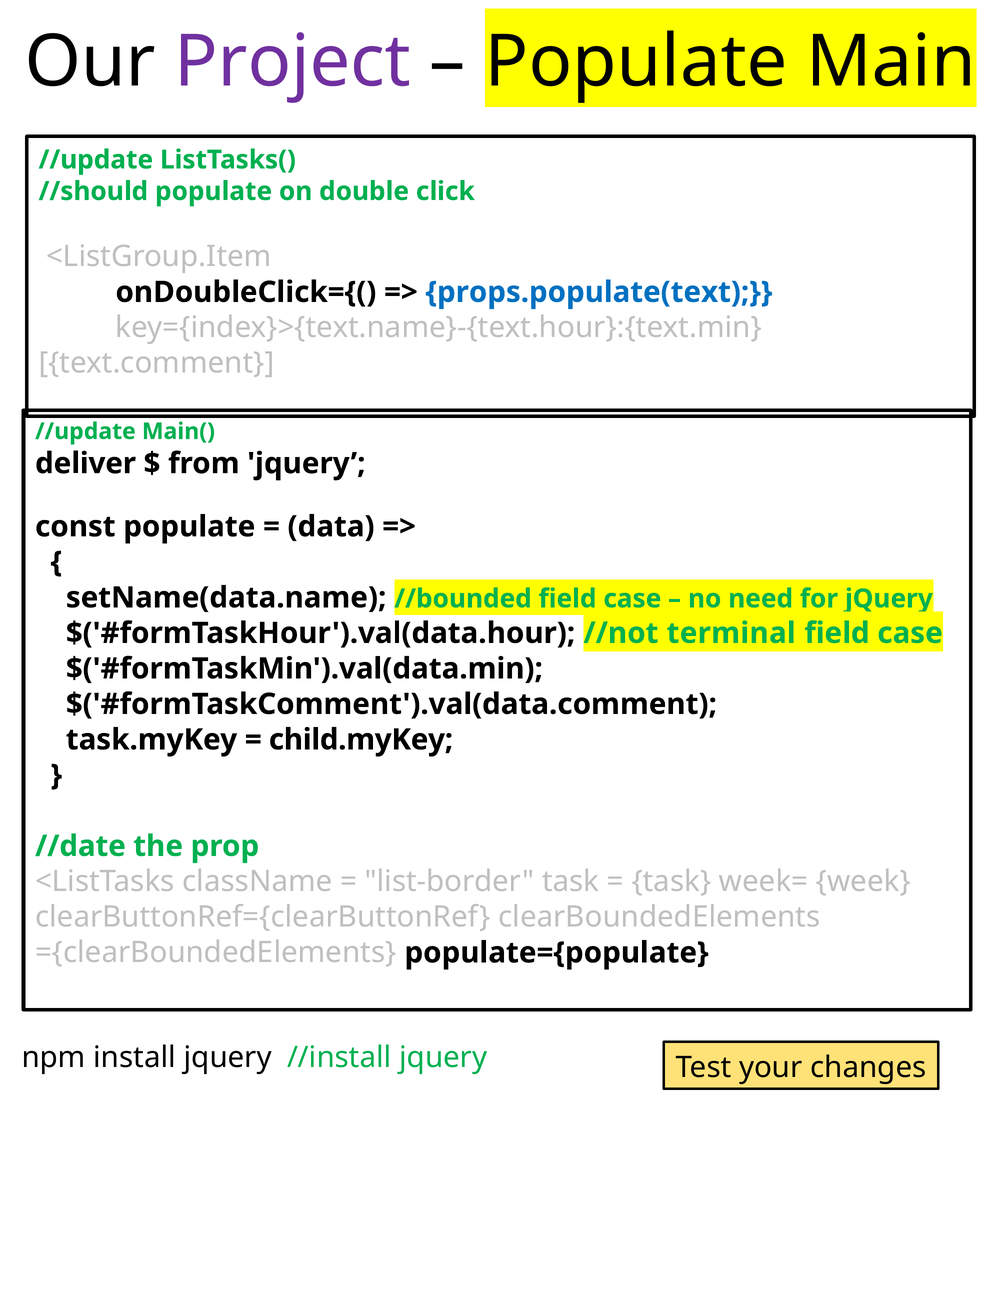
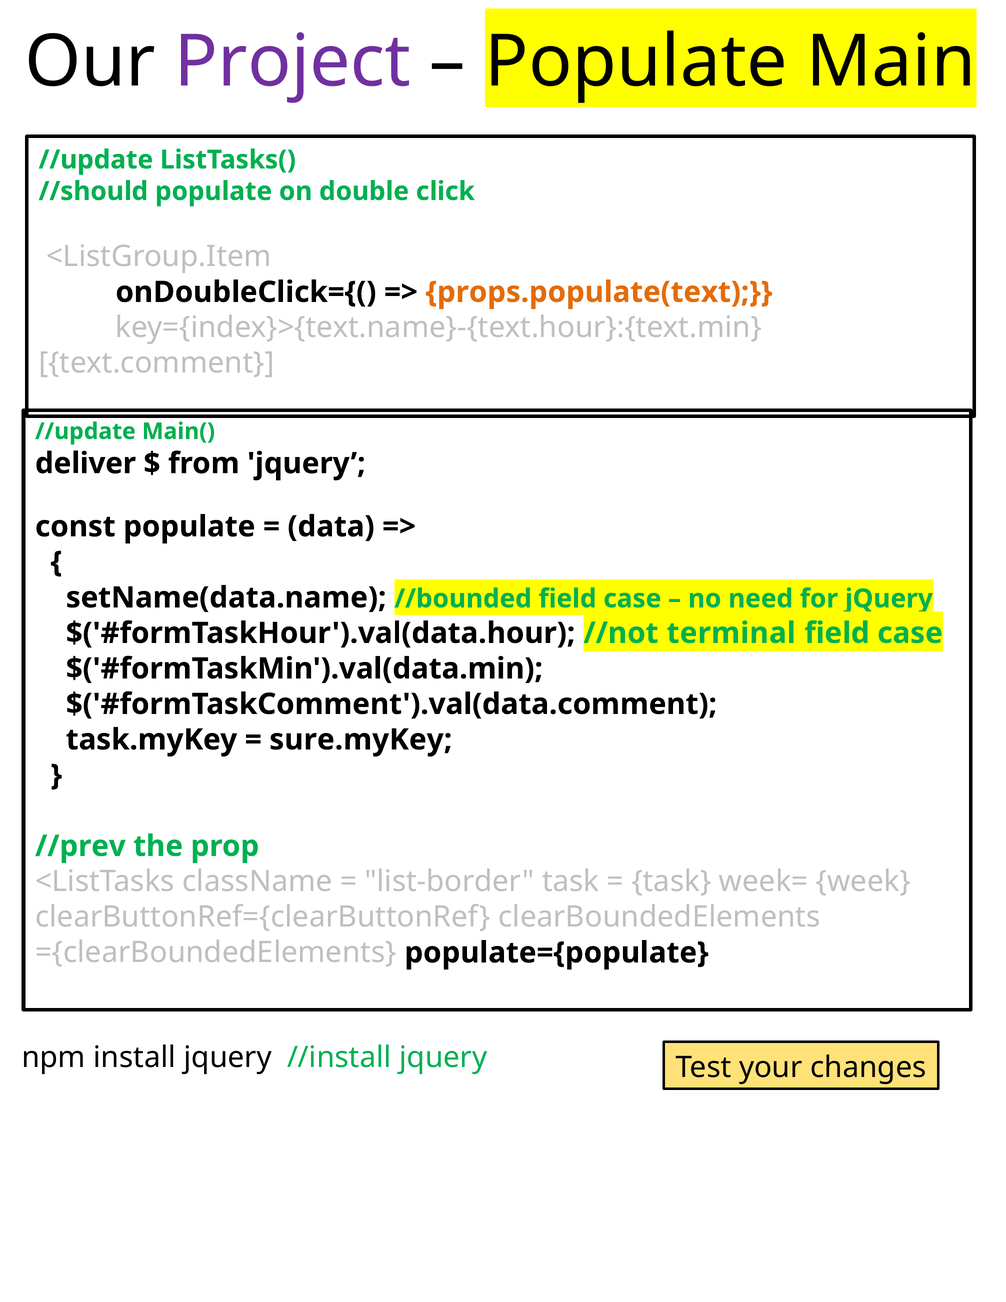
props.populate(text colour: blue -> orange
child.myKey: child.myKey -> sure.myKey
//date: //date -> //prev
